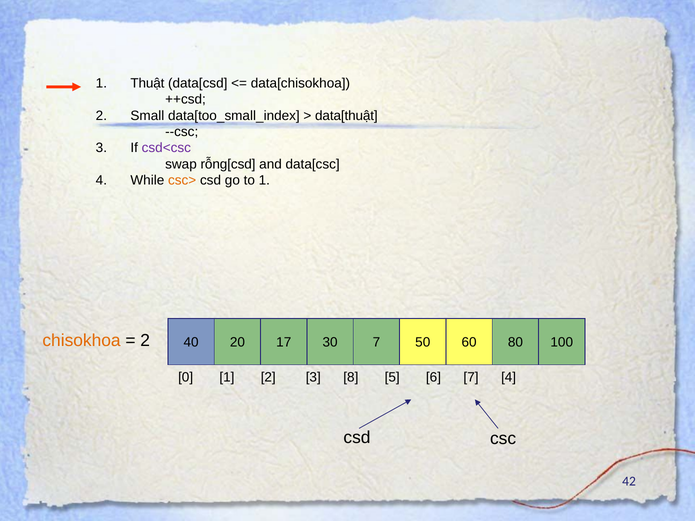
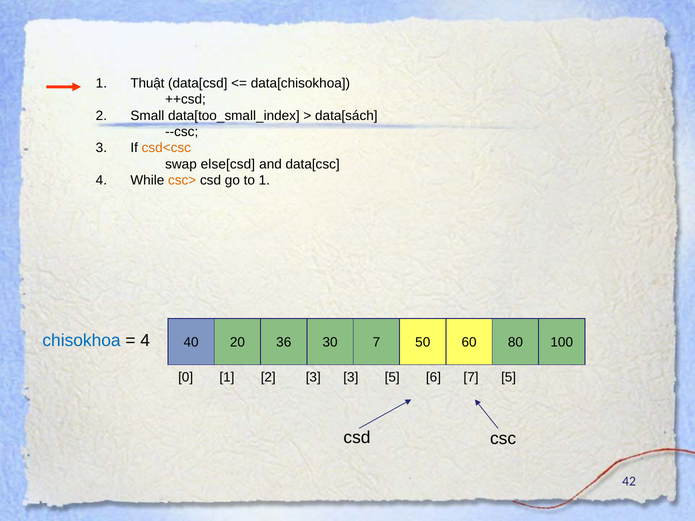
data[thuật: data[thuật -> data[sách
csd<csc colour: purple -> orange
rỗng[csd: rỗng[csd -> else[csd
chisokhoa colour: orange -> blue
2 at (145, 340): 2 -> 4
17: 17 -> 36
3 8: 8 -> 3
7 4: 4 -> 5
